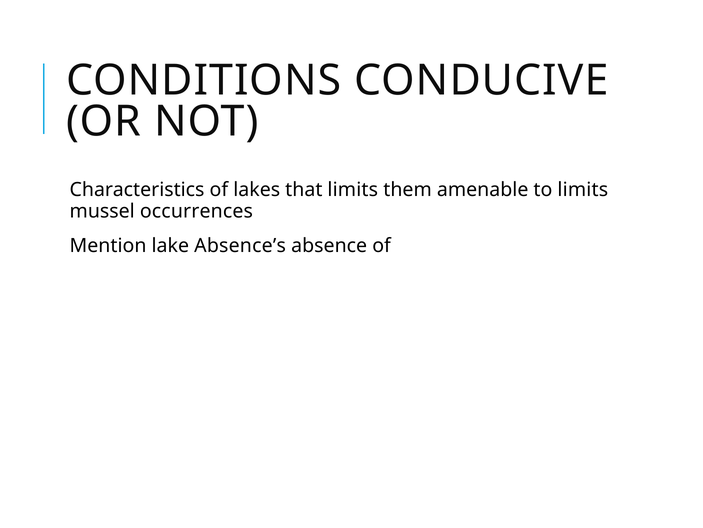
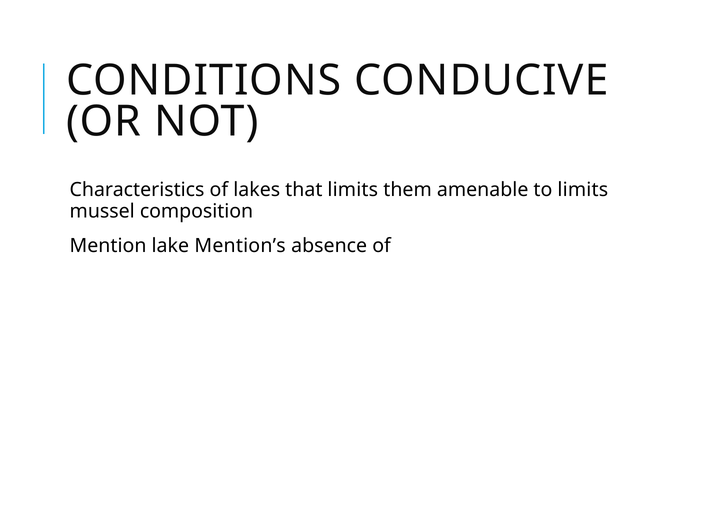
occurrences: occurrences -> composition
Absence’s: Absence’s -> Mention’s
